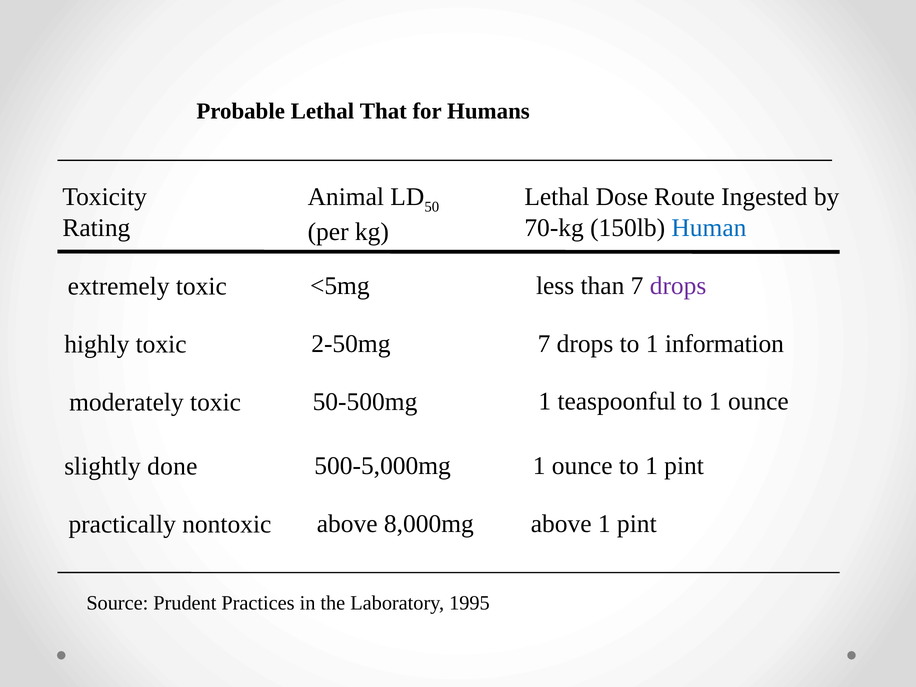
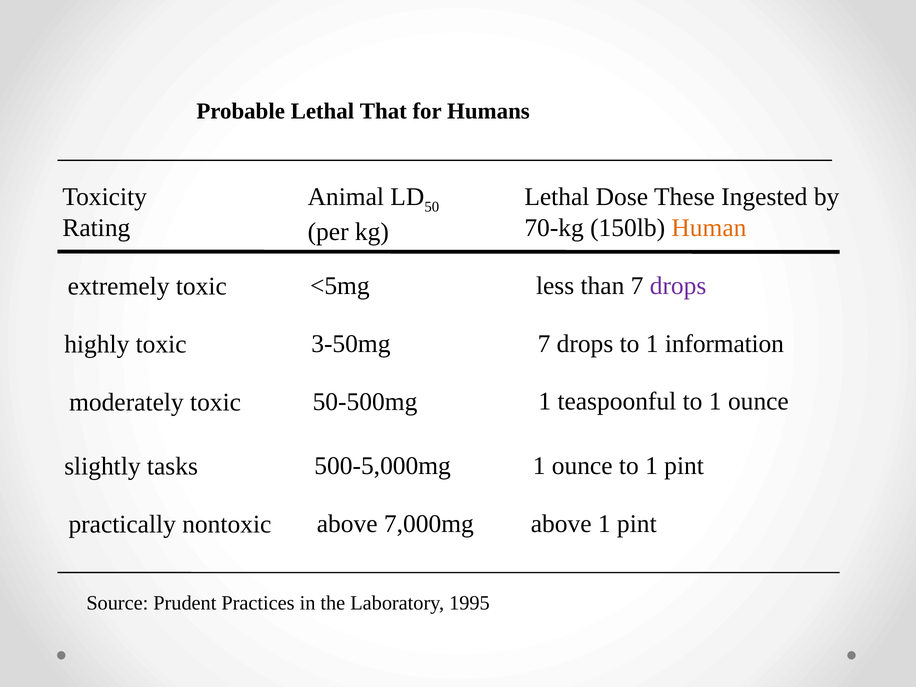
Route: Route -> These
Human colour: blue -> orange
2-50mg: 2-50mg -> 3-50mg
done: done -> tasks
8,000mg: 8,000mg -> 7,000mg
